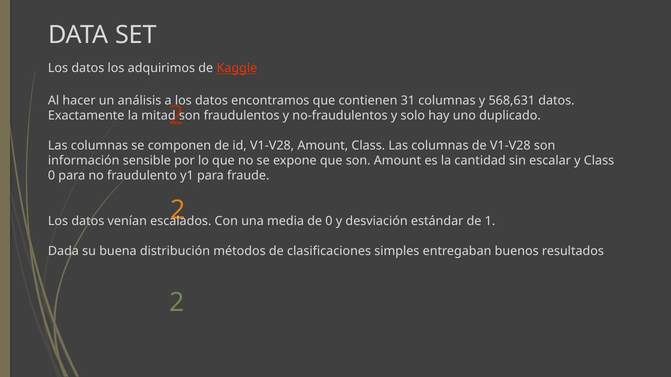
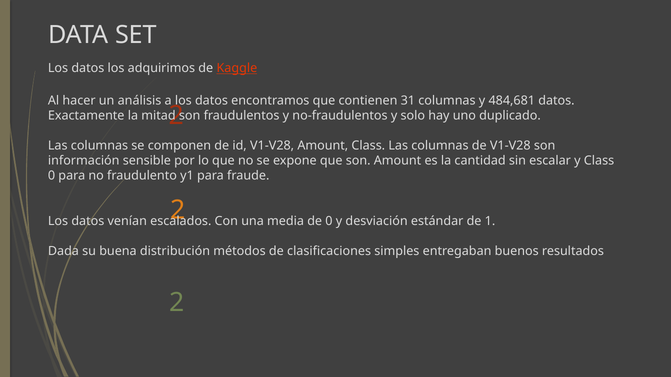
568,631: 568,631 -> 484,681
